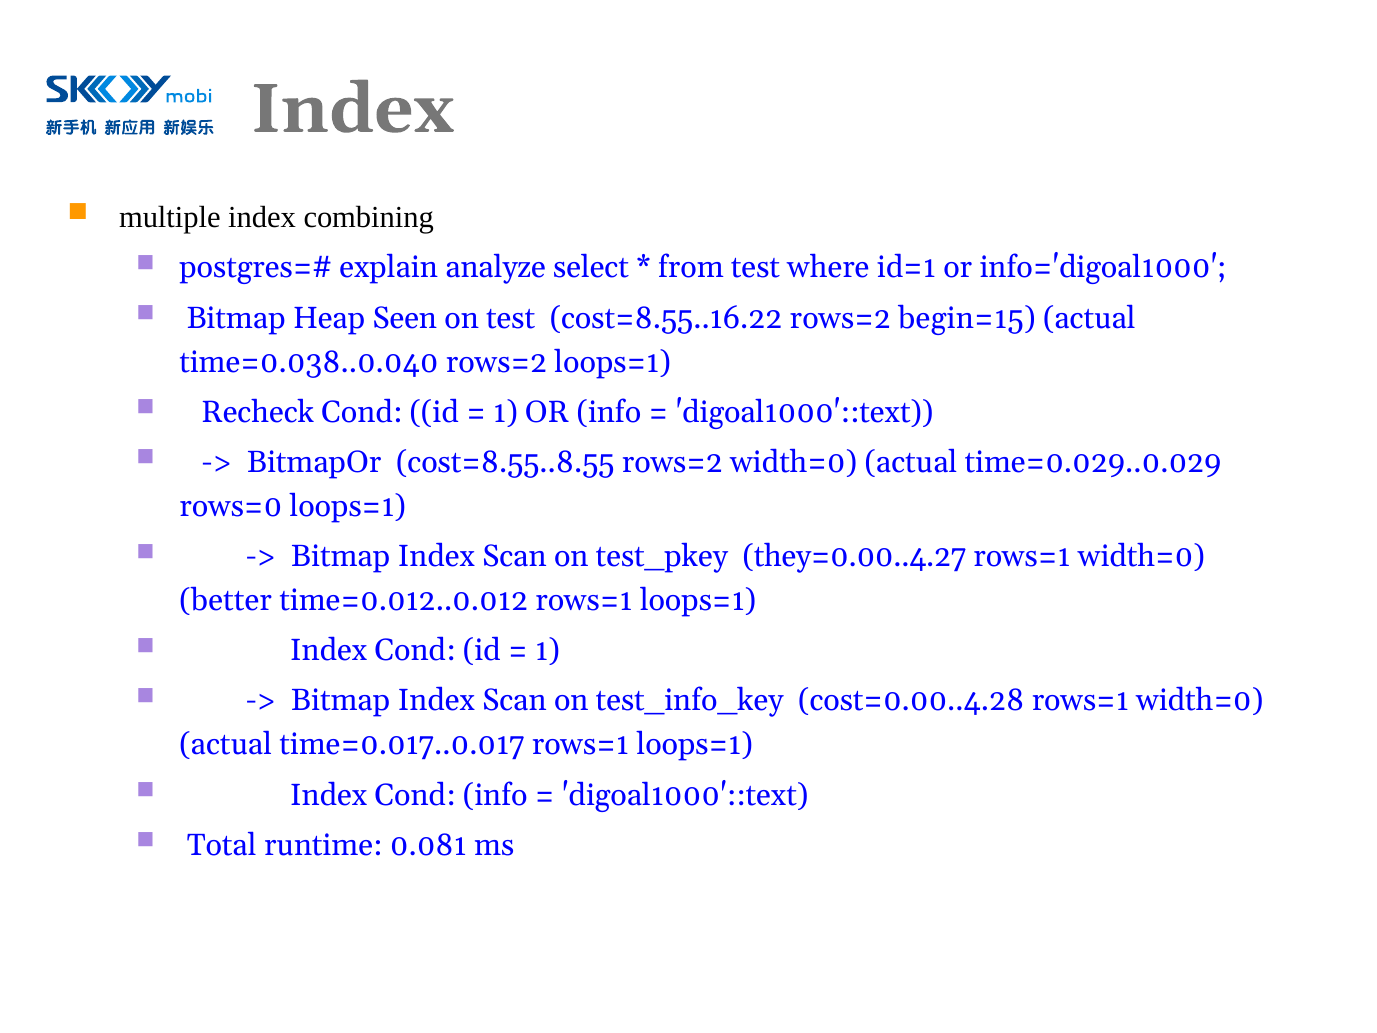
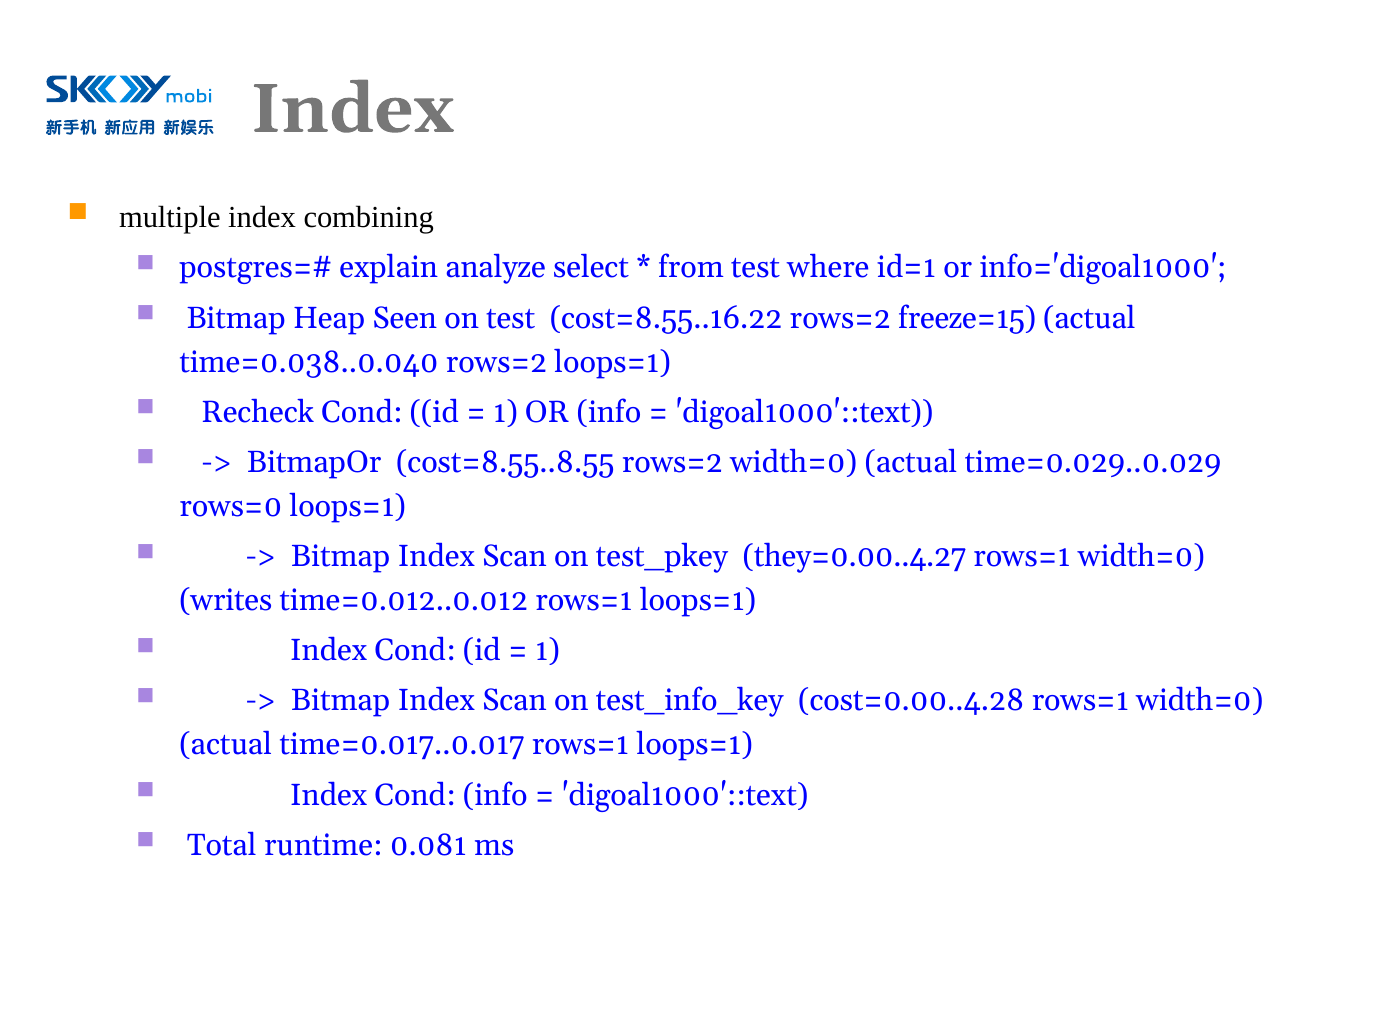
begin=15: begin=15 -> freeze=15
better: better -> writes
